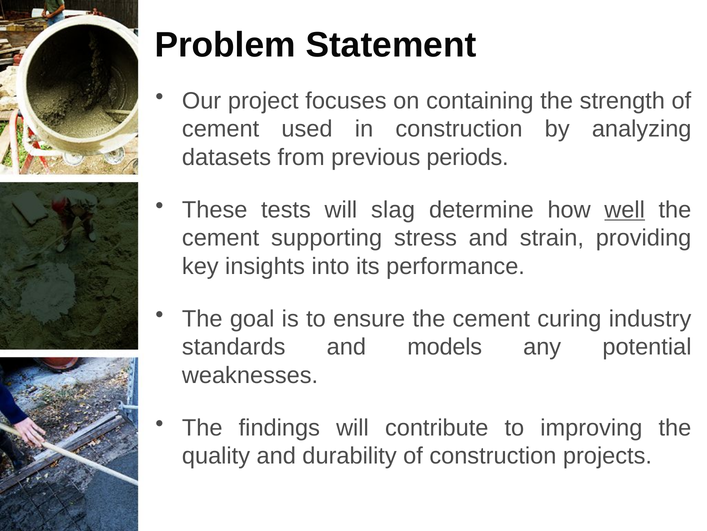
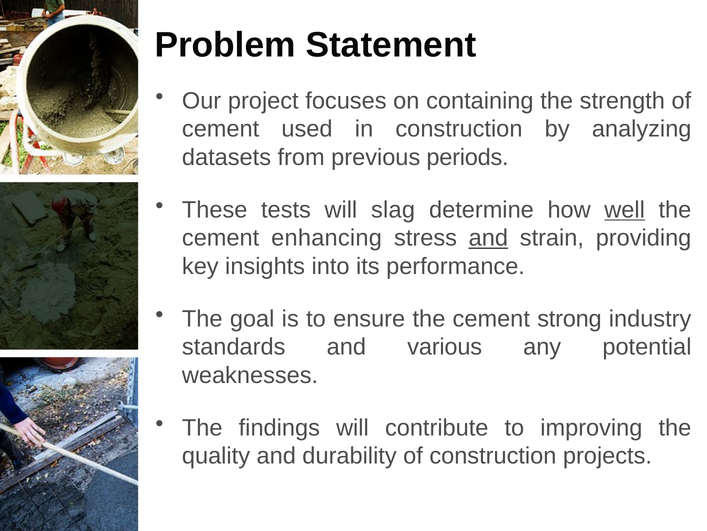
supporting: supporting -> enhancing
and at (488, 238) underline: none -> present
curing: curing -> strong
models: models -> various
